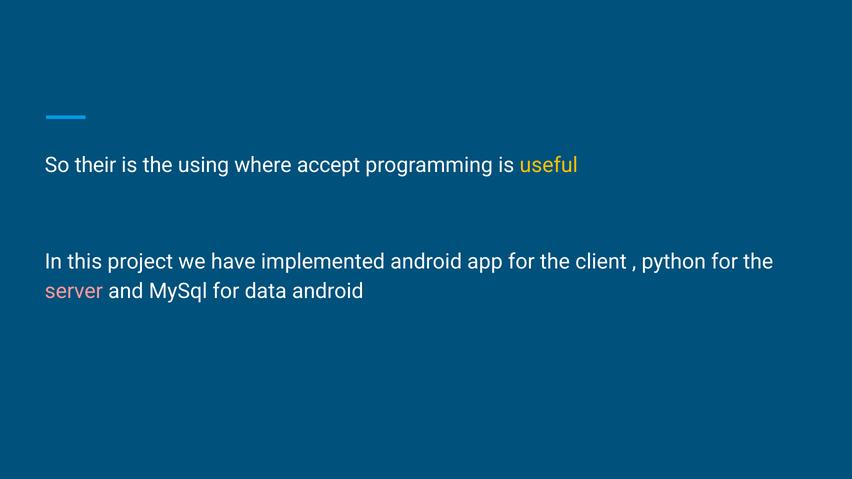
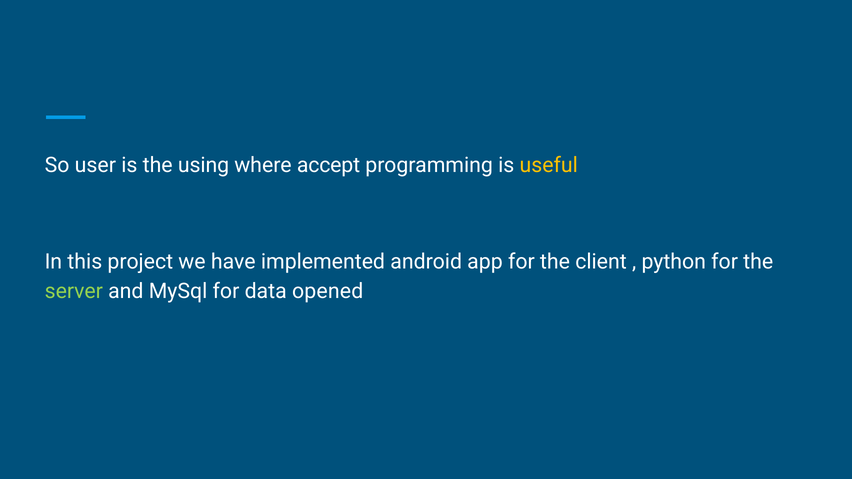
their: their -> user
server colour: pink -> light green
data android: android -> opened
